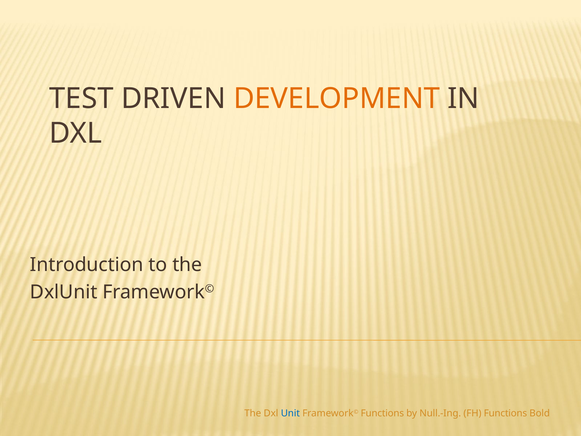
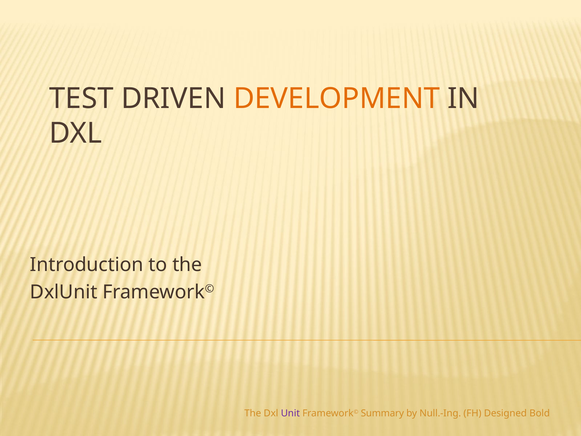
Unit colour: blue -> purple
Framework© Functions: Functions -> Summary
FH Functions: Functions -> Designed
